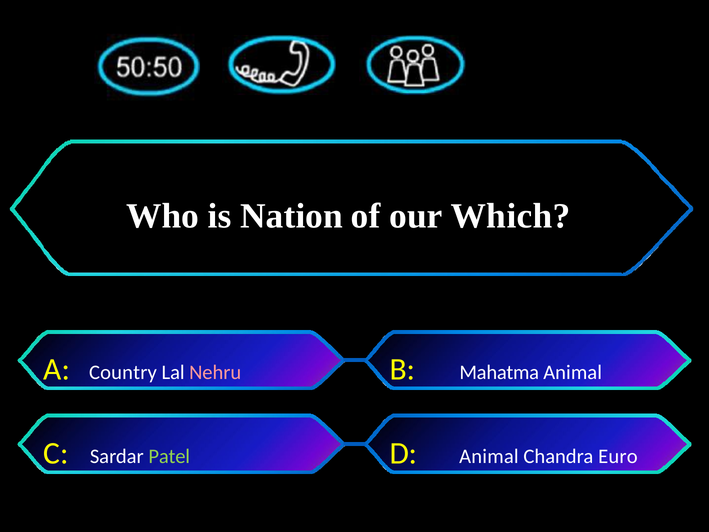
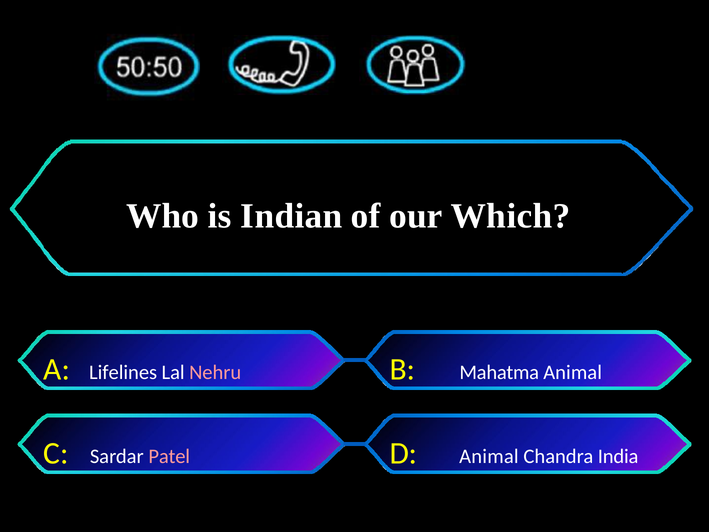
Nation: Nation -> Indian
Country: Country -> Lifelines
Patel colour: light green -> pink
Euro: Euro -> India
